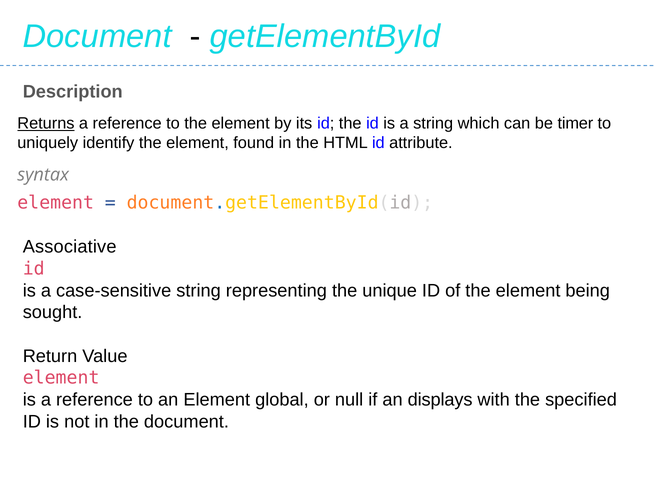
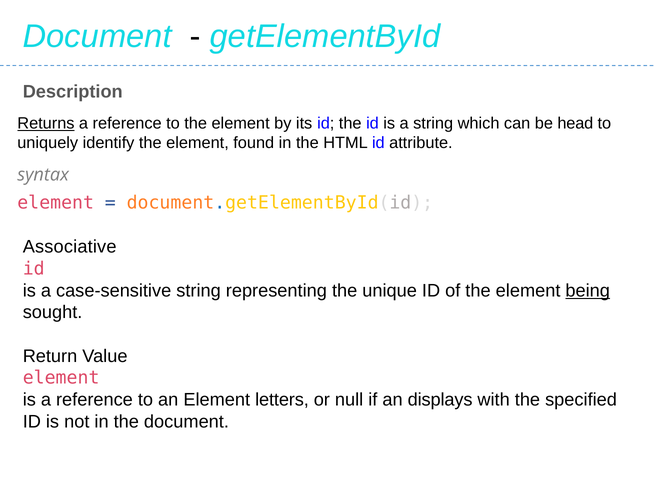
timer: timer -> head
being underline: none -> present
global: global -> letters
